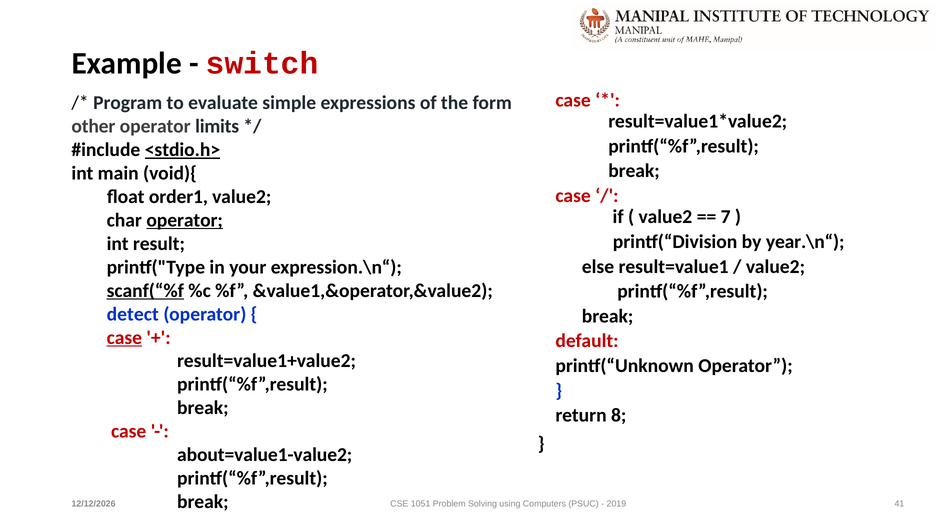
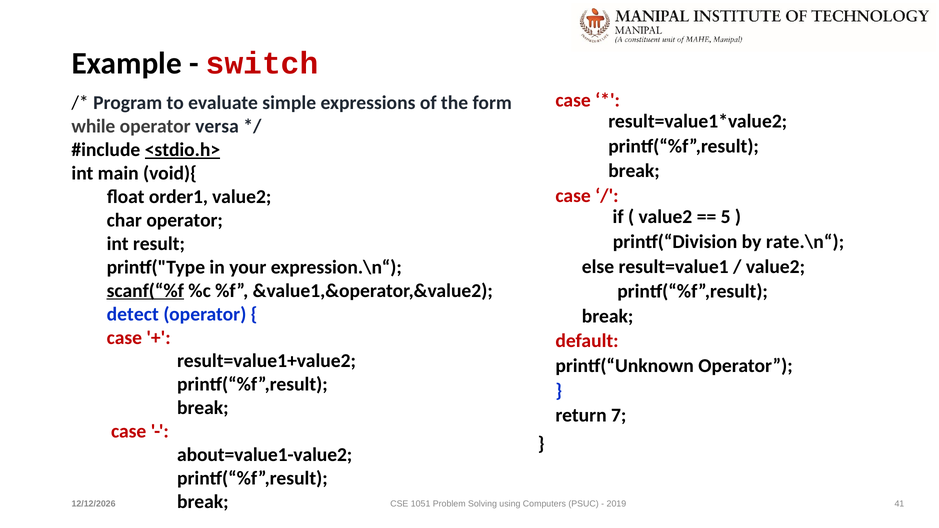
other: other -> while
limits: limits -> versa
7: 7 -> 5
operator at (185, 220) underline: present -> none
year.\n“: year.\n“ -> rate.\n“
case at (124, 338) underline: present -> none
8: 8 -> 7
